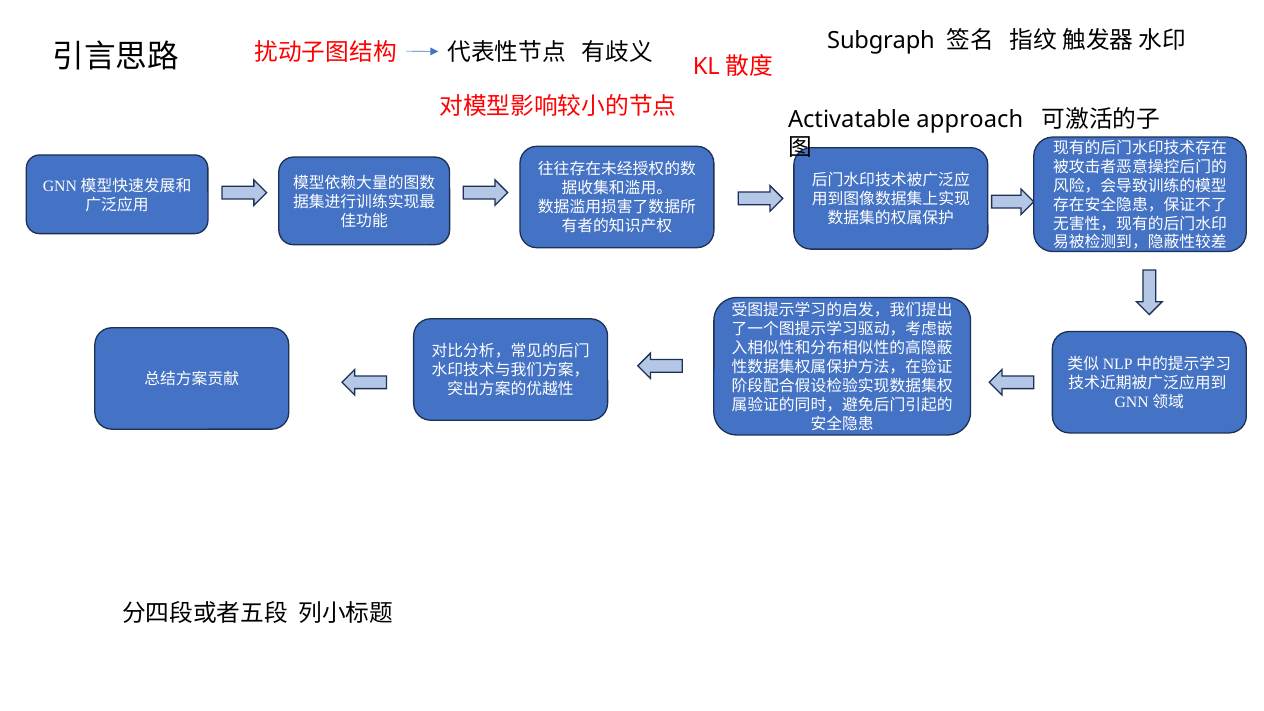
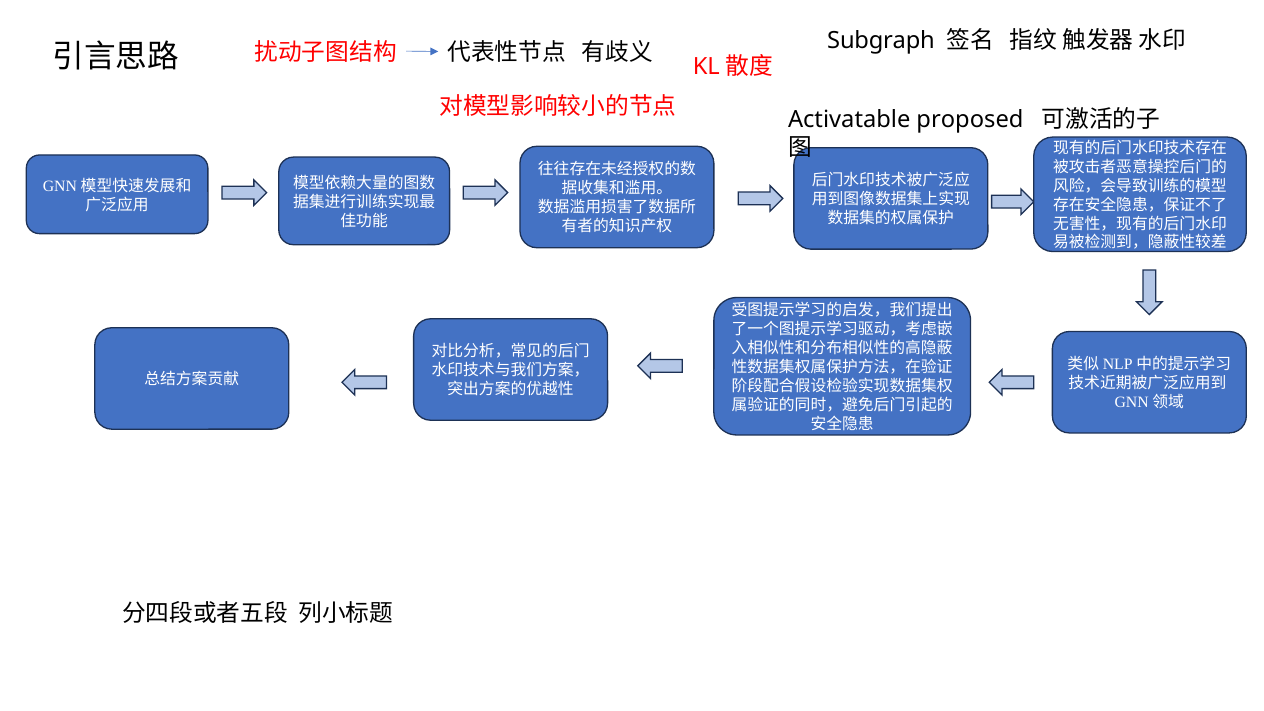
approach: approach -> proposed
